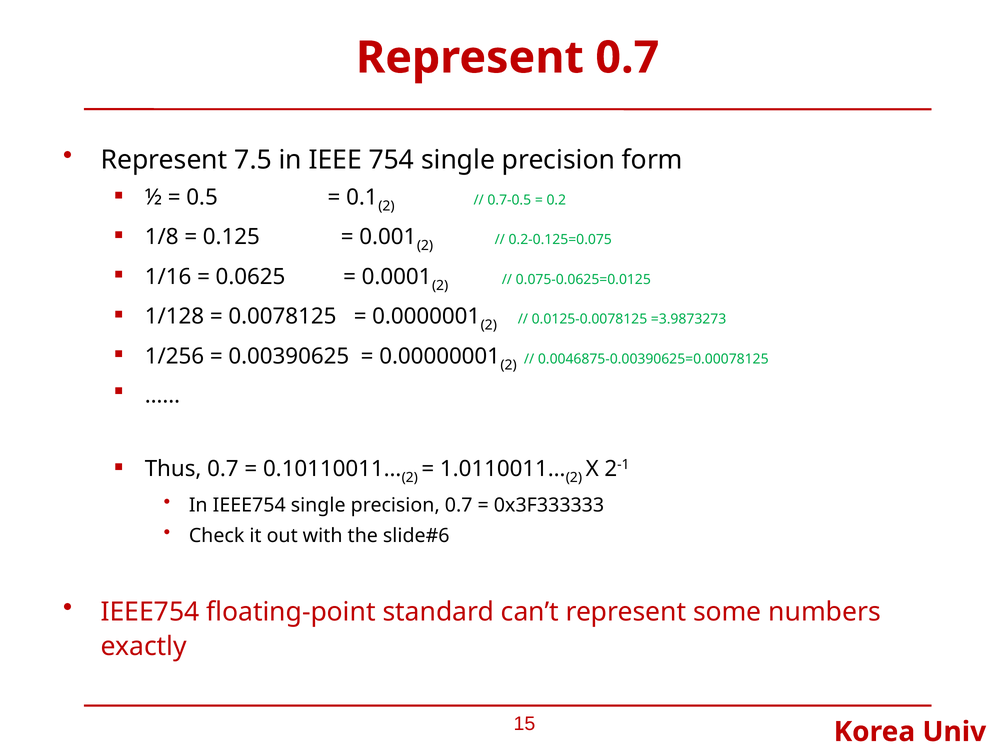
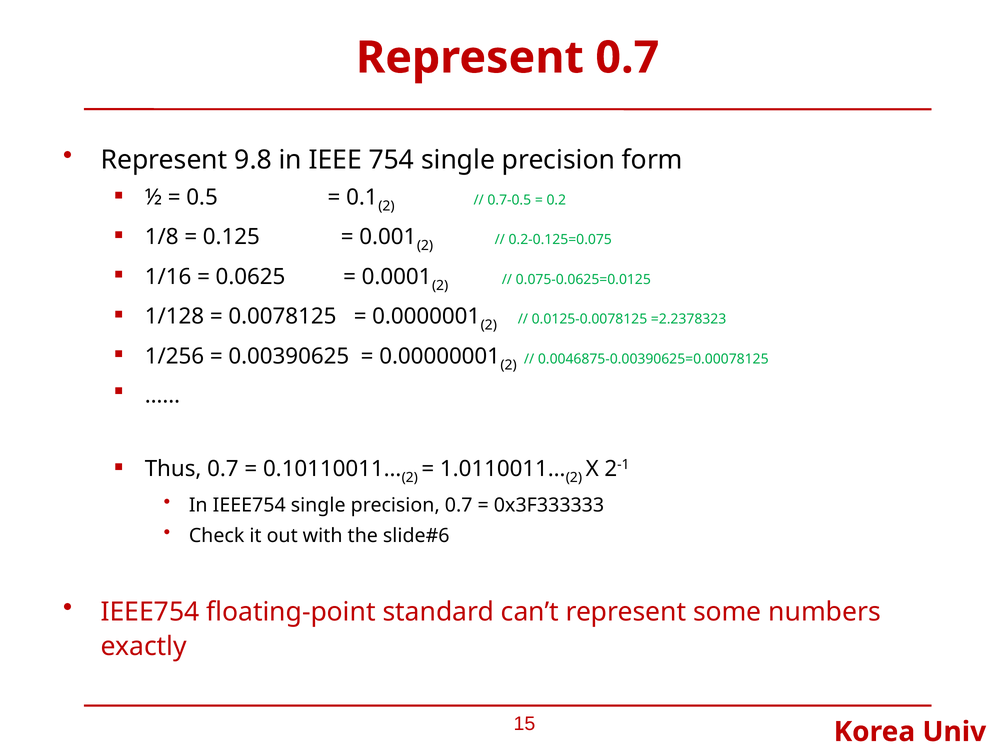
7.5: 7.5 -> 9.8
=3.9873273: =3.9873273 -> =2.2378323
